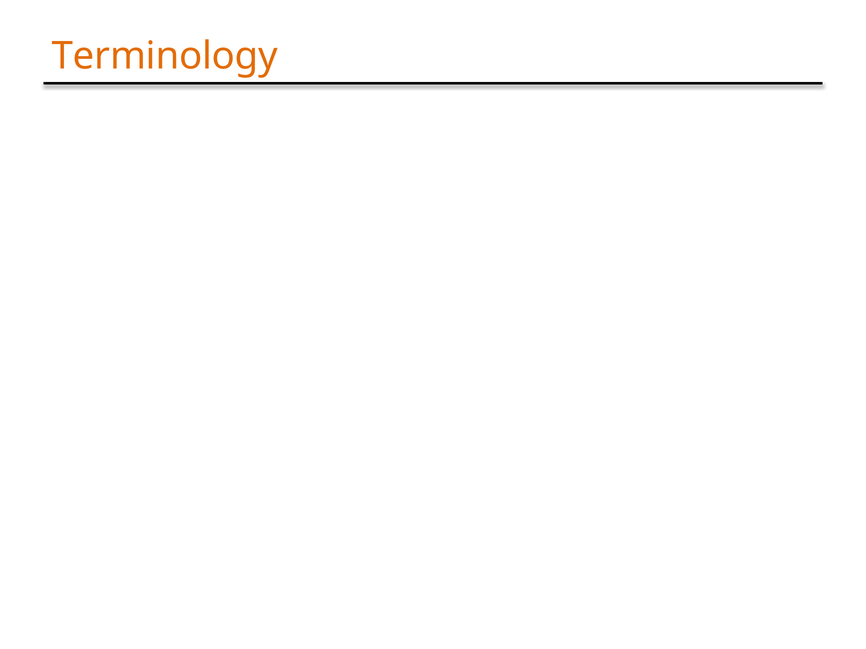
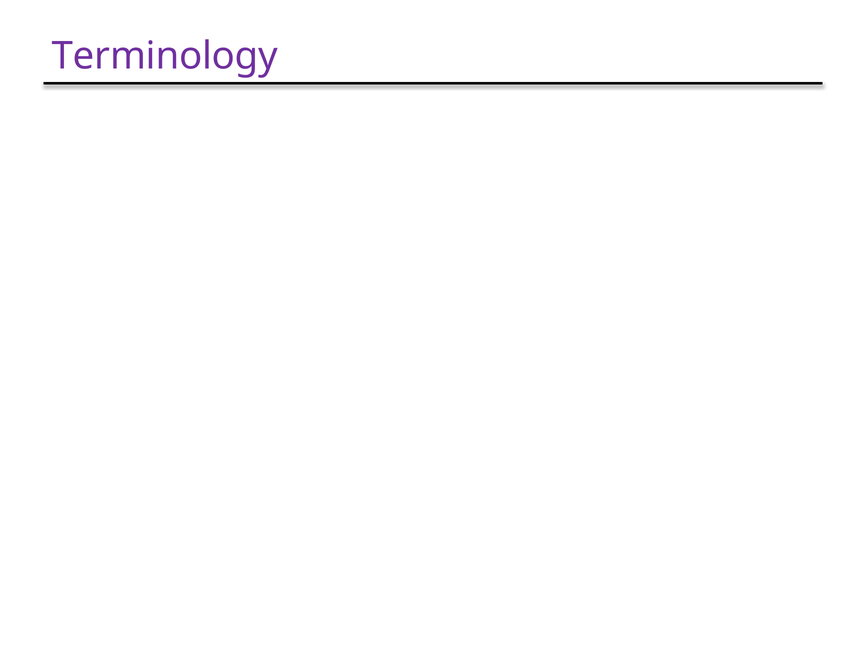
Terminology colour: orange -> purple
